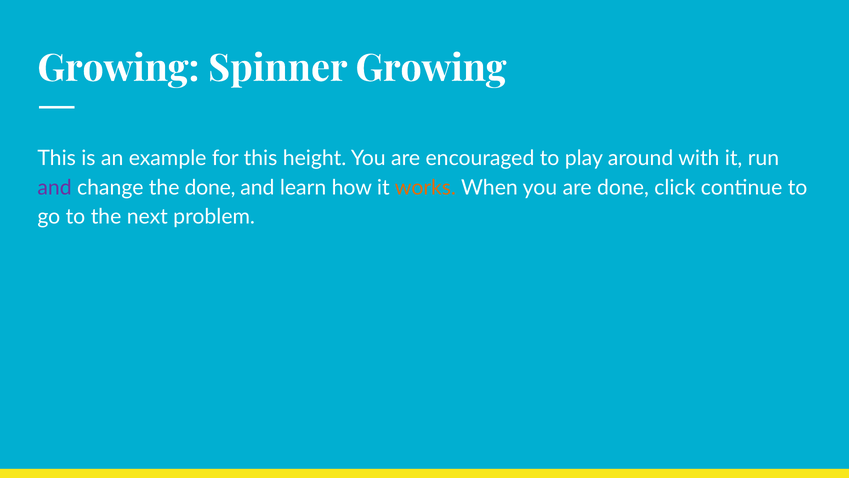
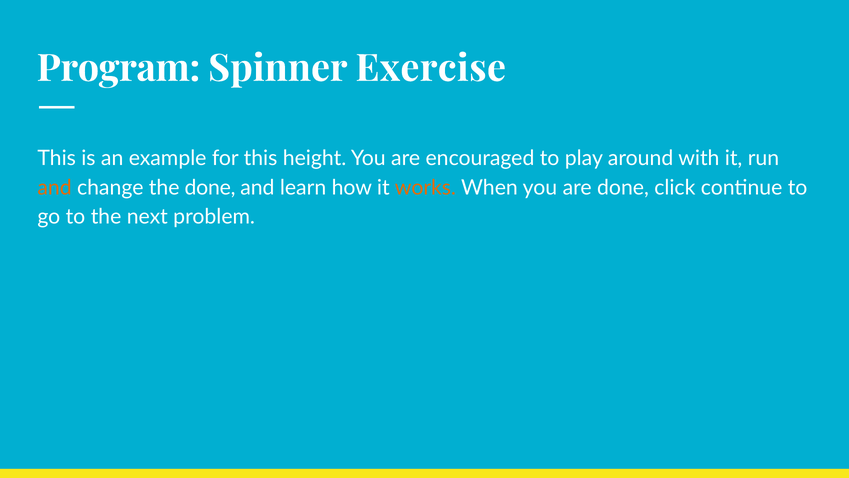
Growing at (118, 68): Growing -> Program
Spinner Growing: Growing -> Exercise
and at (55, 187) colour: purple -> orange
